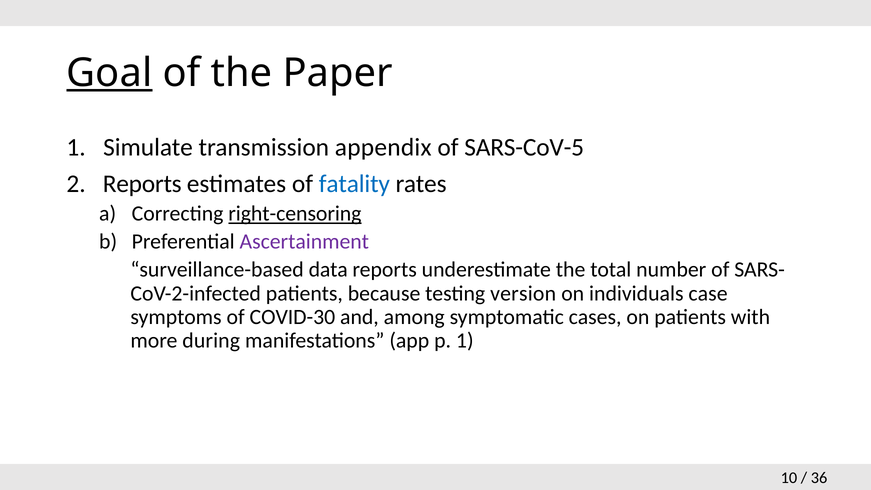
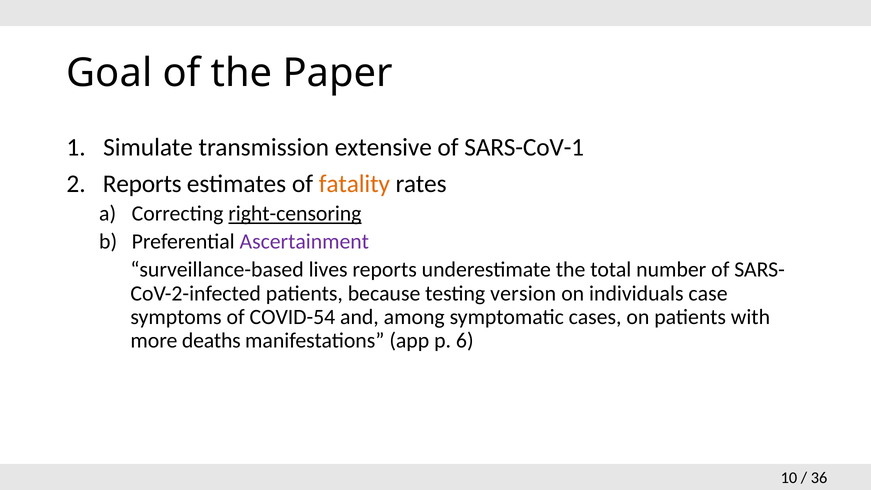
Goal underline: present -> none
appendix: appendix -> extensive
SARS-CoV-5: SARS-CoV-5 -> SARS-CoV-1
fatality colour: blue -> orange
data: data -> lives
COVID-30: COVID-30 -> COVID-54
during: during -> deaths
p 1: 1 -> 6
